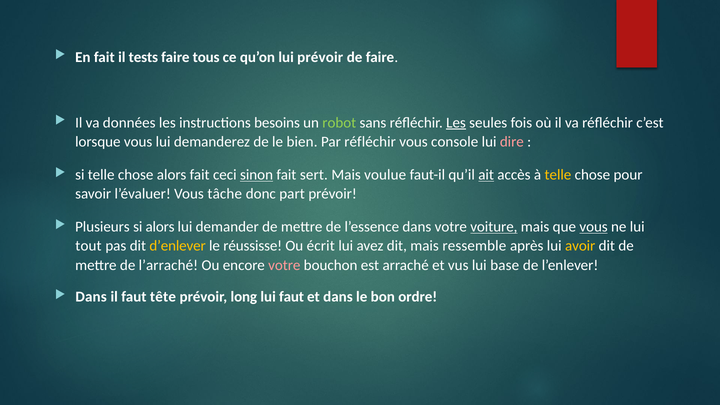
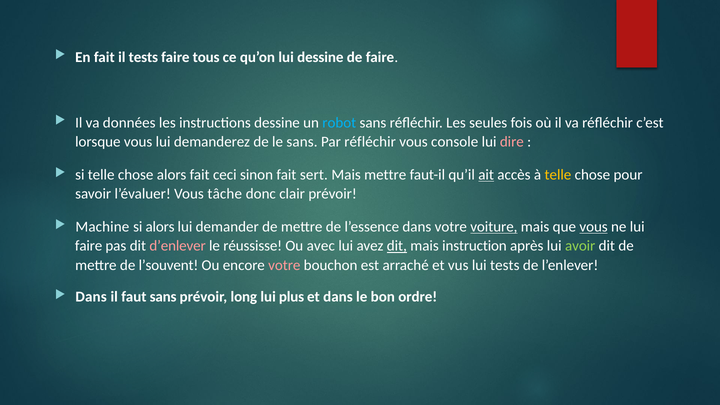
lui prévoir: prévoir -> dessine
instructions besoins: besoins -> dessine
robot colour: light green -> light blue
Les at (456, 123) underline: present -> none
le bien: bien -> sans
sinon underline: present -> none
Mais voulue: voulue -> mettre
part: part -> clair
Plusieurs: Plusieurs -> Machine
tout at (88, 246): tout -> faire
d’enlever colour: yellow -> pink
écrit: écrit -> avec
dit at (397, 246) underline: none -> present
ressemble: ressemble -> instruction
avoir colour: yellow -> light green
l’arraché: l’arraché -> l’souvent
lui base: base -> tests
faut tête: tête -> sans
lui faut: faut -> plus
